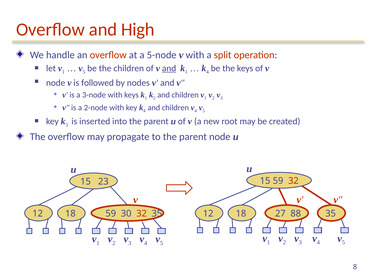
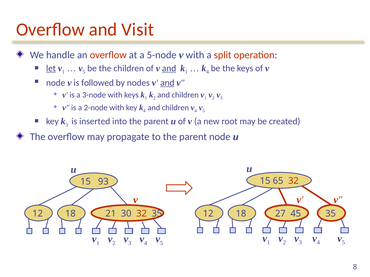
High: High -> Visit
let underline: none -> present
and at (167, 83) underline: none -> present
15 59: 59 -> 65
23: 23 -> 93
12 59: 59 -> 21
88: 88 -> 45
